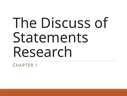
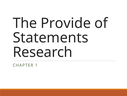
Discuss: Discuss -> Provide
